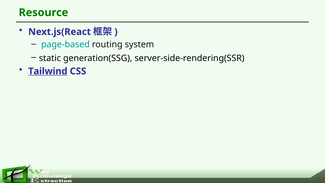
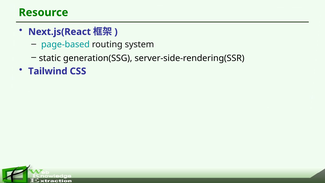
Tailwind underline: present -> none
